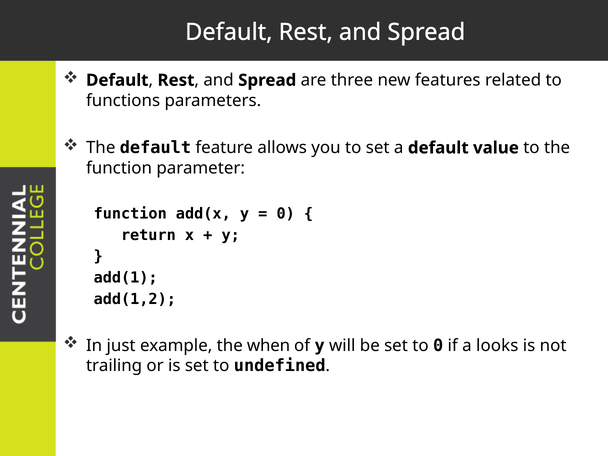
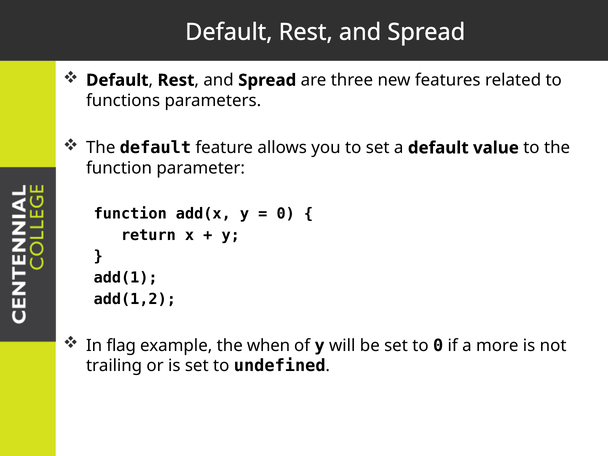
just: just -> flag
looks: looks -> more
